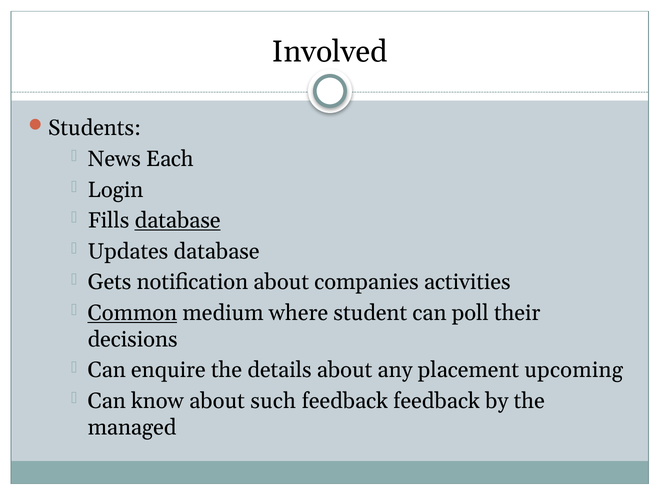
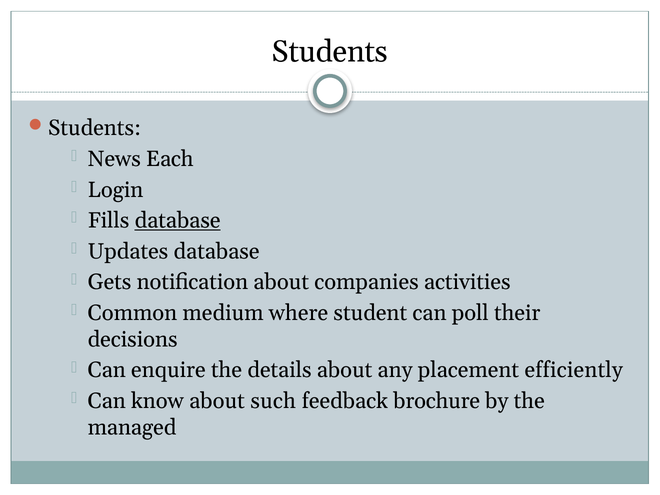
Involved at (330, 52): Involved -> Students
Common underline: present -> none
upcoming: upcoming -> efficiently
feedback feedback: feedback -> brochure
